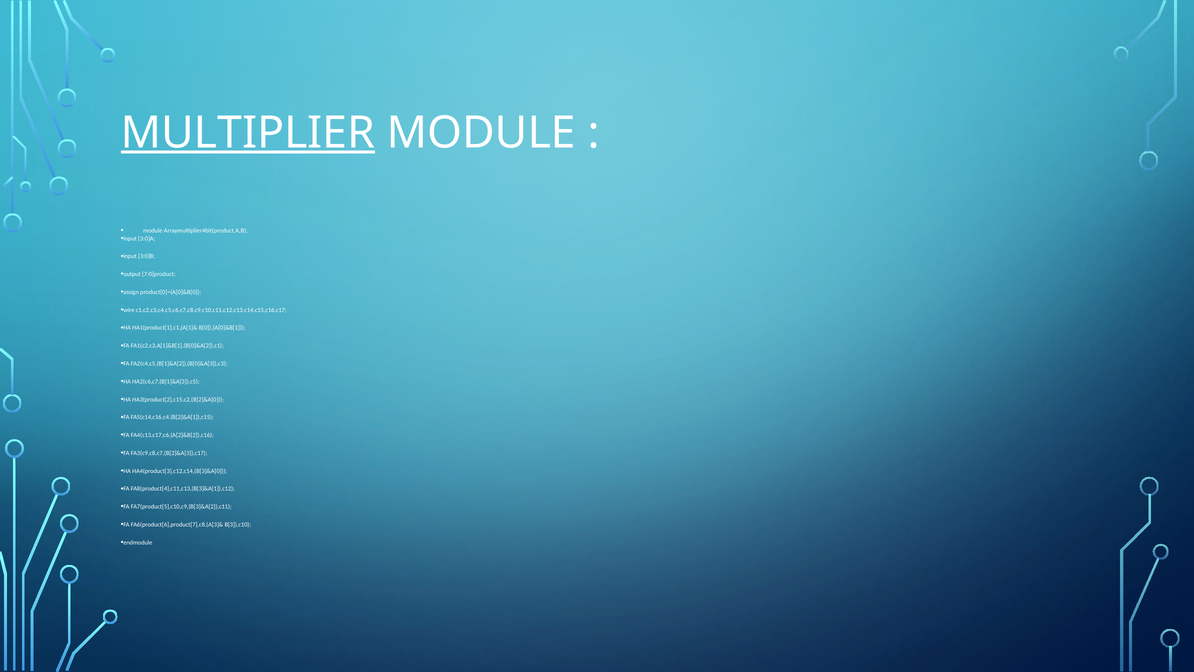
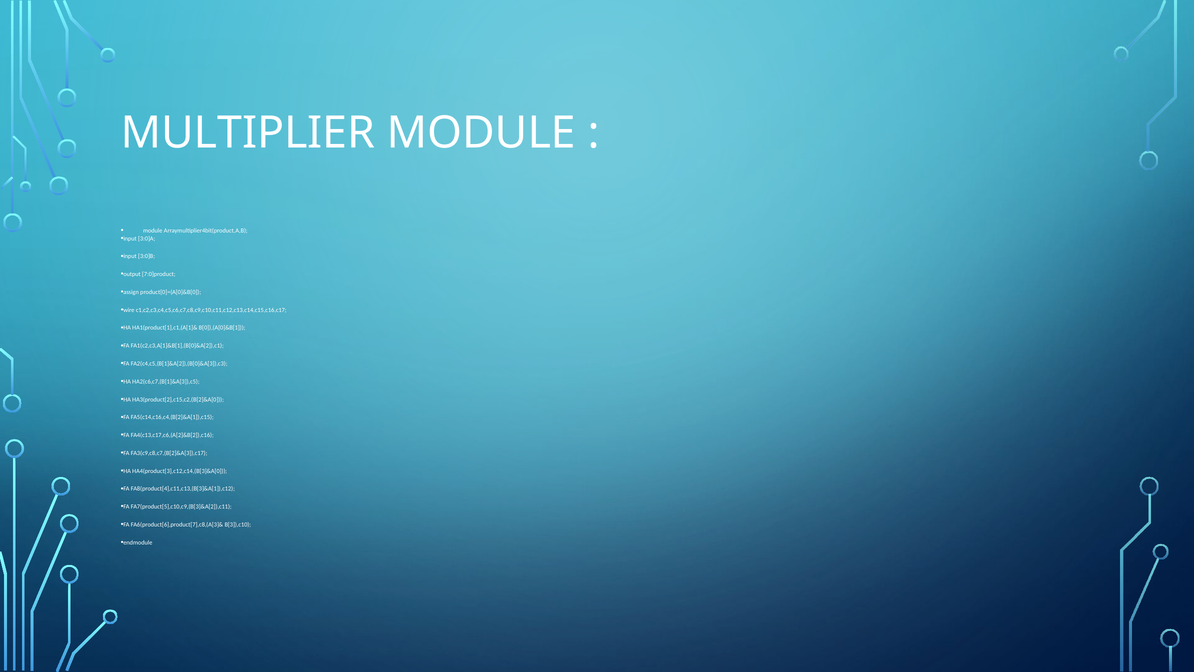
MULTIPLIER underline: present -> none
